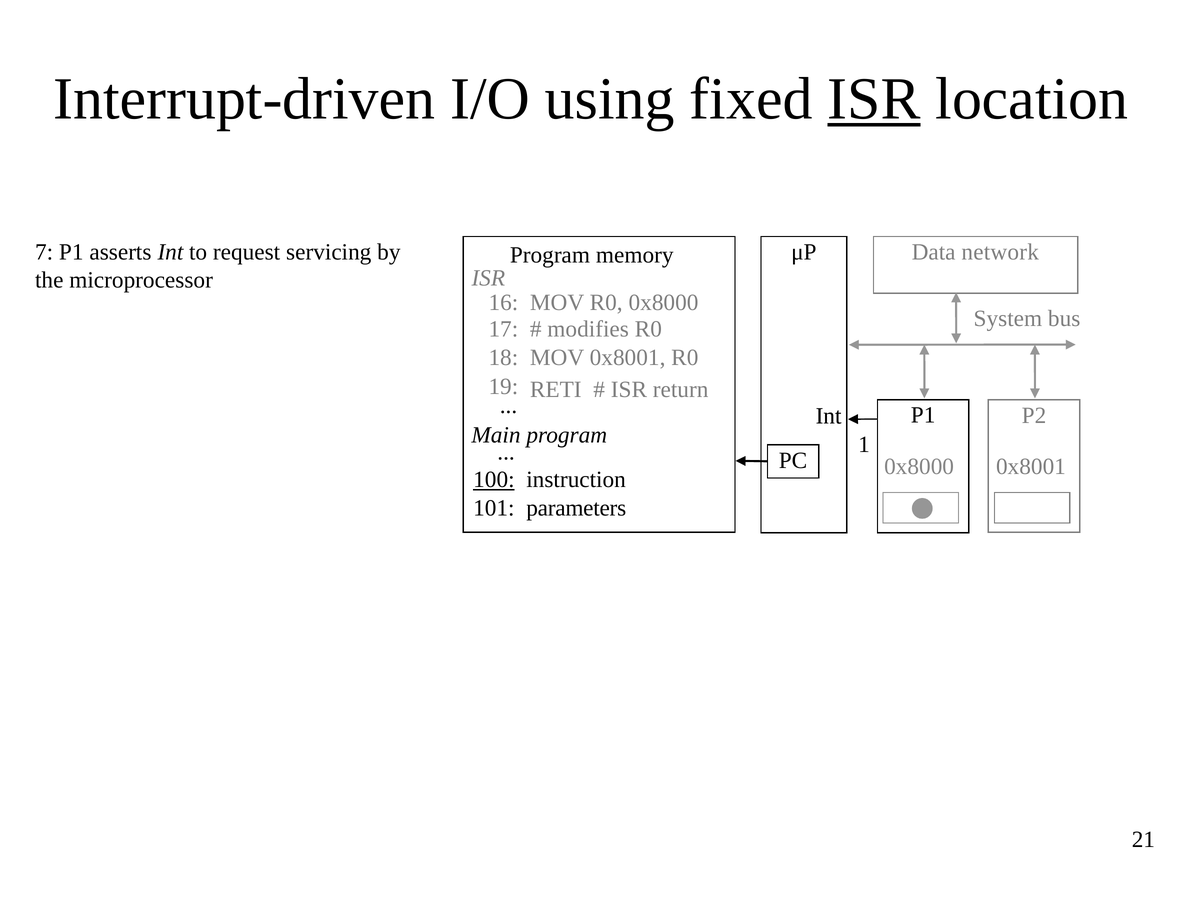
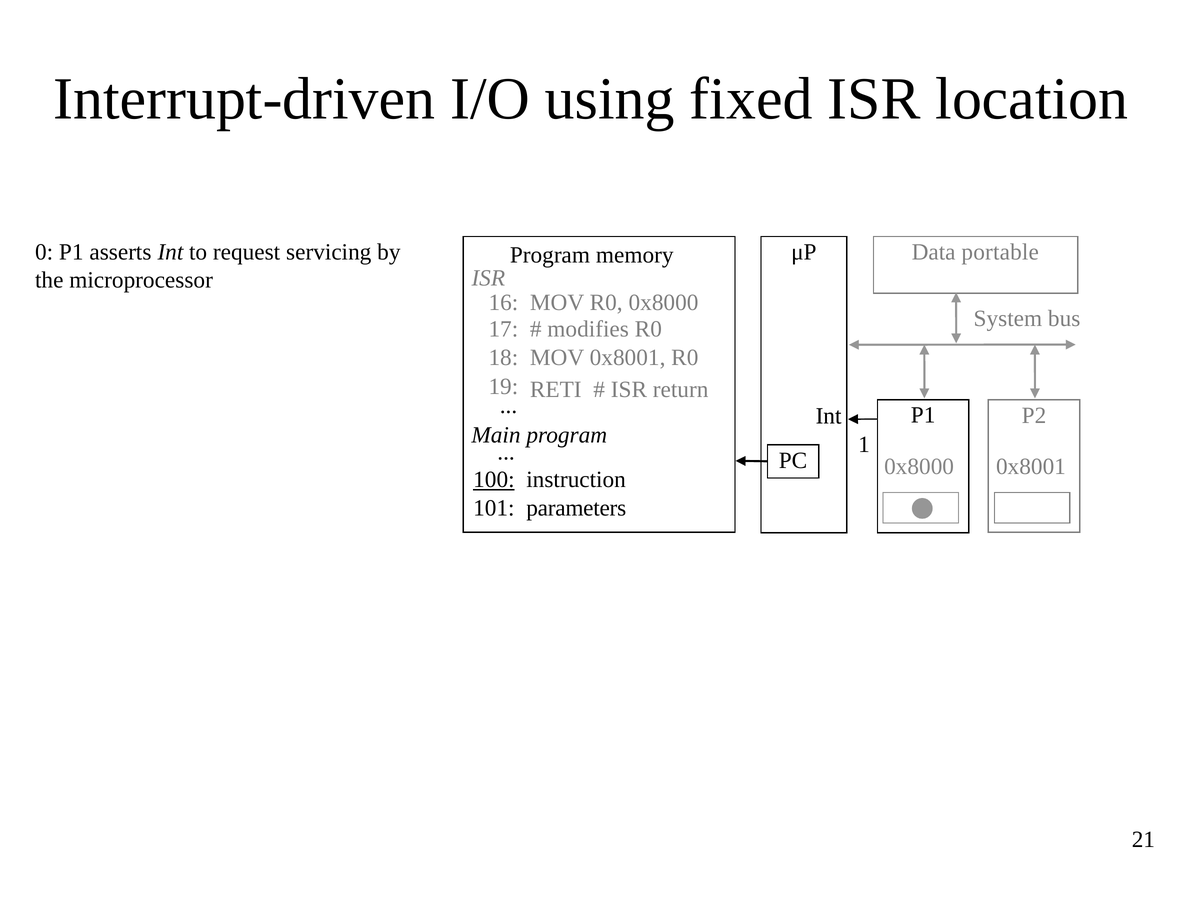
ISR at (874, 99) underline: present -> none
7: 7 -> 0
network: network -> portable
